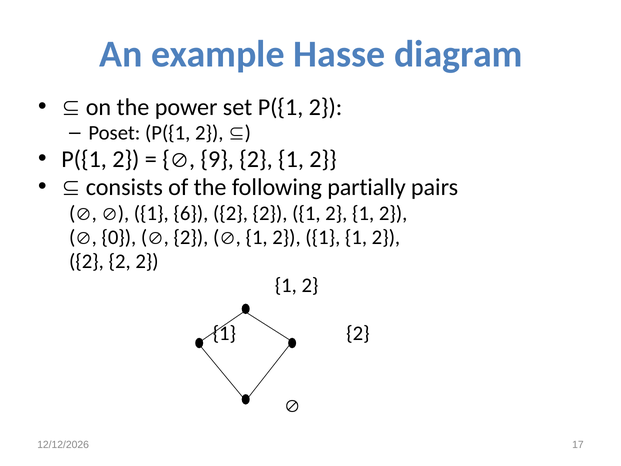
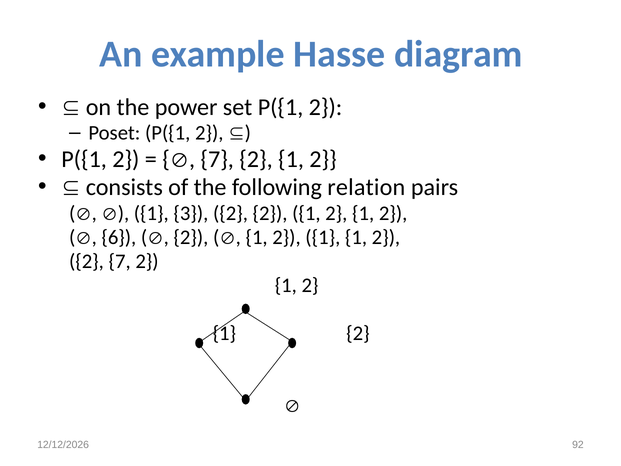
9 at (217, 159): 9 -> 7
partially: partially -> relation
6: 6 -> 3
0: 0 -> 6
2 at (120, 261): 2 -> 7
17: 17 -> 92
